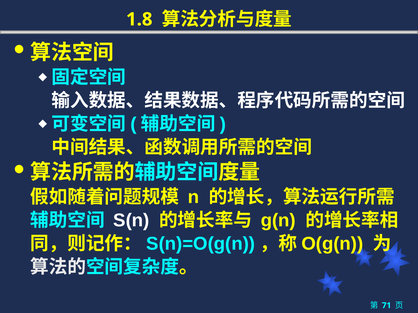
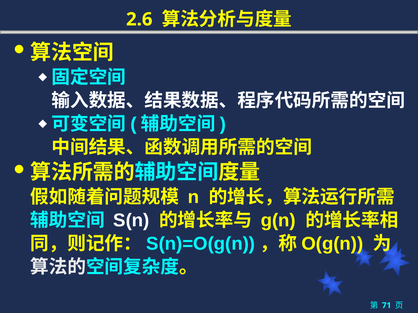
1.8: 1.8 -> 2.6
